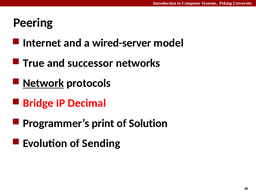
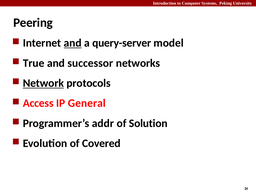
and at (73, 43) underline: none -> present
wired-server: wired-server -> query-server
Bridge: Bridge -> Access
Decimal: Decimal -> General
print: print -> addr
Sending: Sending -> Covered
